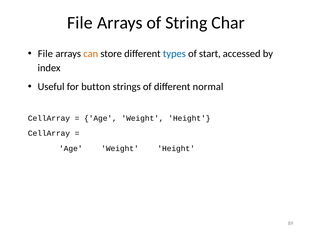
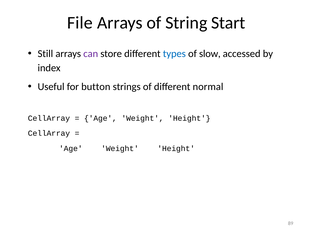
Char: Char -> Start
File at (45, 54): File -> Still
can colour: orange -> purple
start: start -> slow
